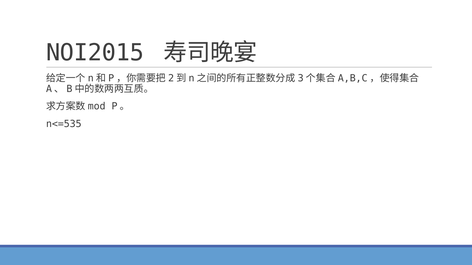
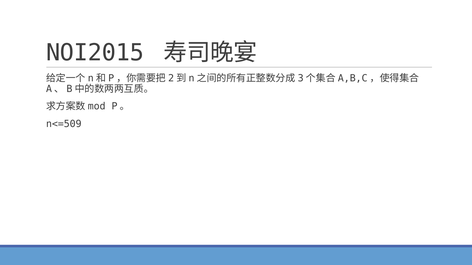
n<=535: n<=535 -> n<=509
